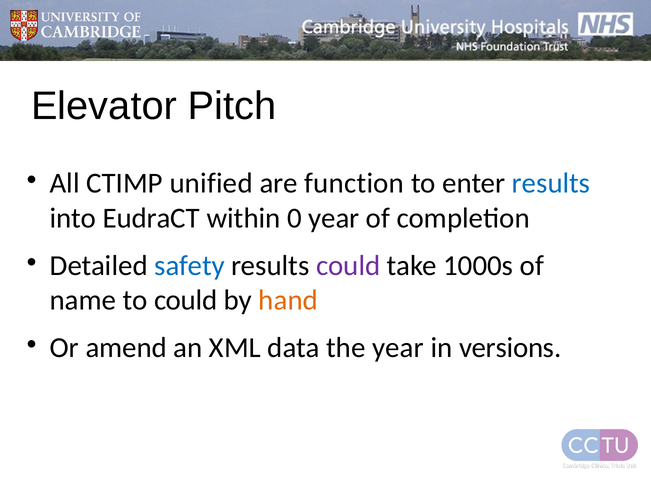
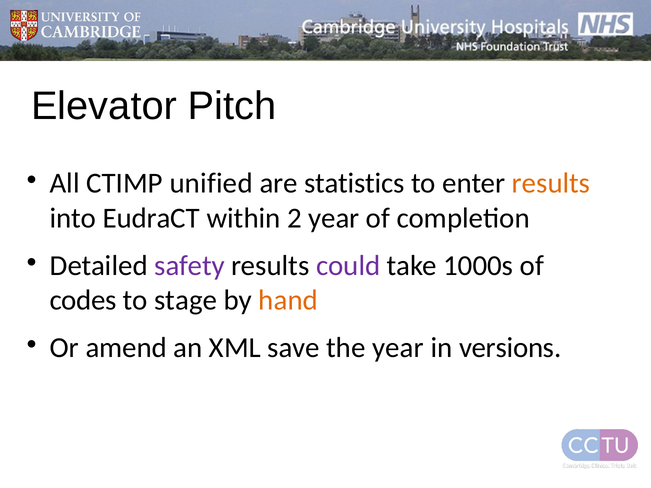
function: function -> statistics
results at (551, 183) colour: blue -> orange
0: 0 -> 2
safety colour: blue -> purple
name: name -> codes
to could: could -> stage
data: data -> save
